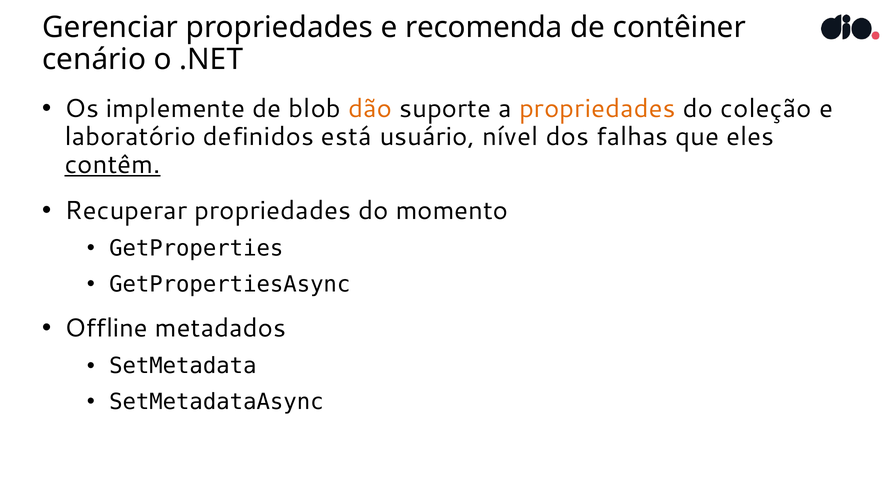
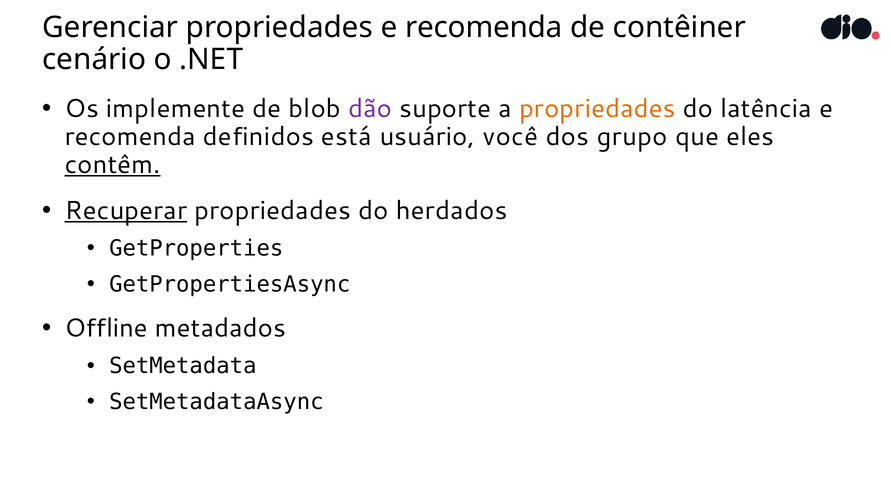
dão colour: orange -> purple
coleção: coleção -> latência
laboratório at (130, 137): laboratório -> recomenda
nível: nível -> você
falhas: falhas -> grupo
Recuperar underline: none -> present
momento: momento -> herdados
